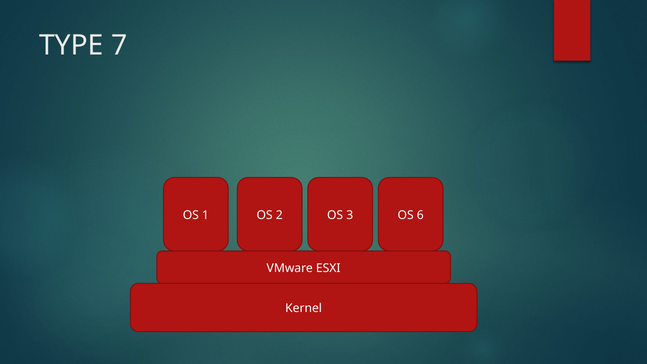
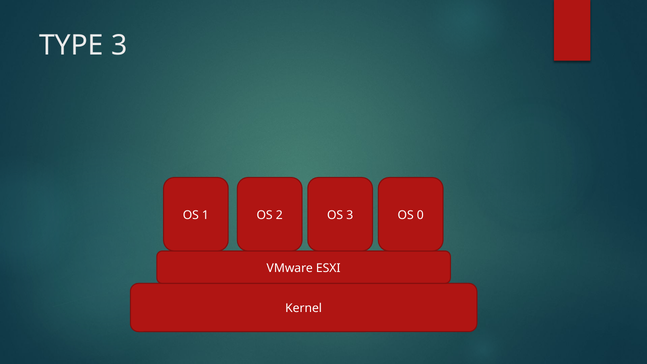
TYPE 7: 7 -> 3
6: 6 -> 0
